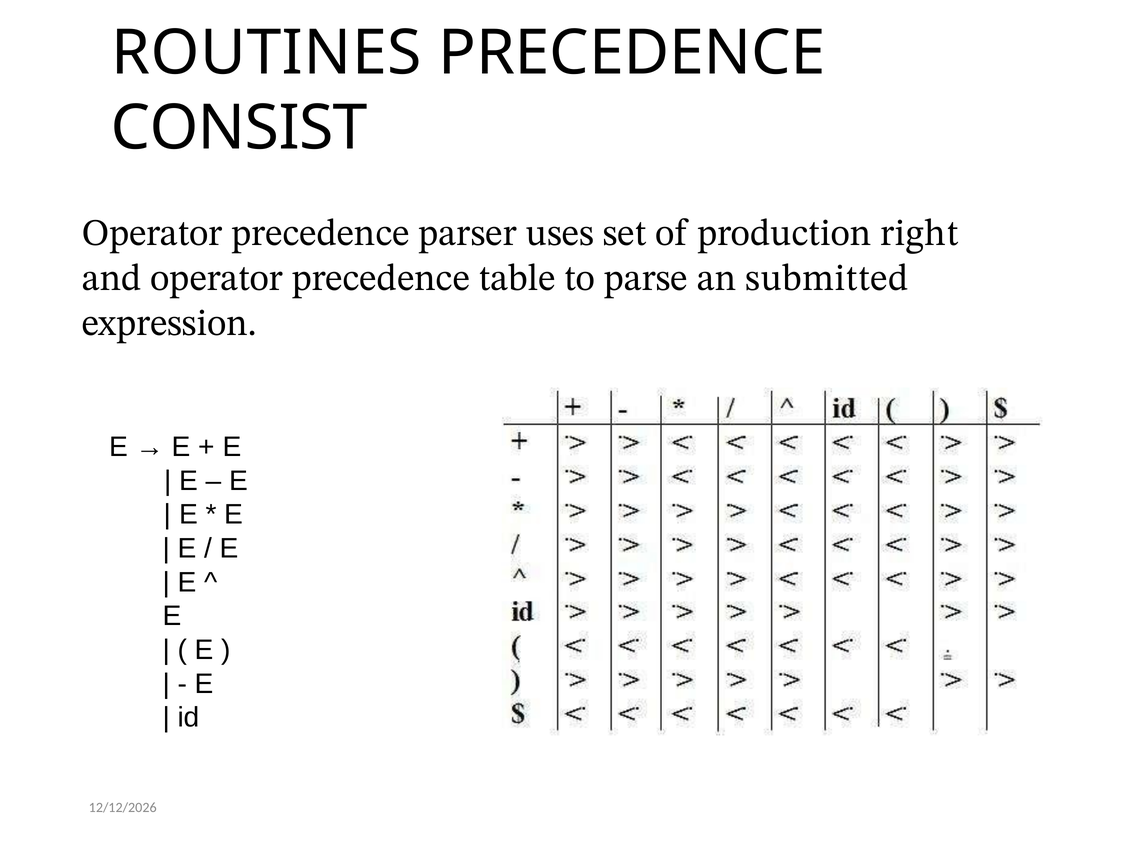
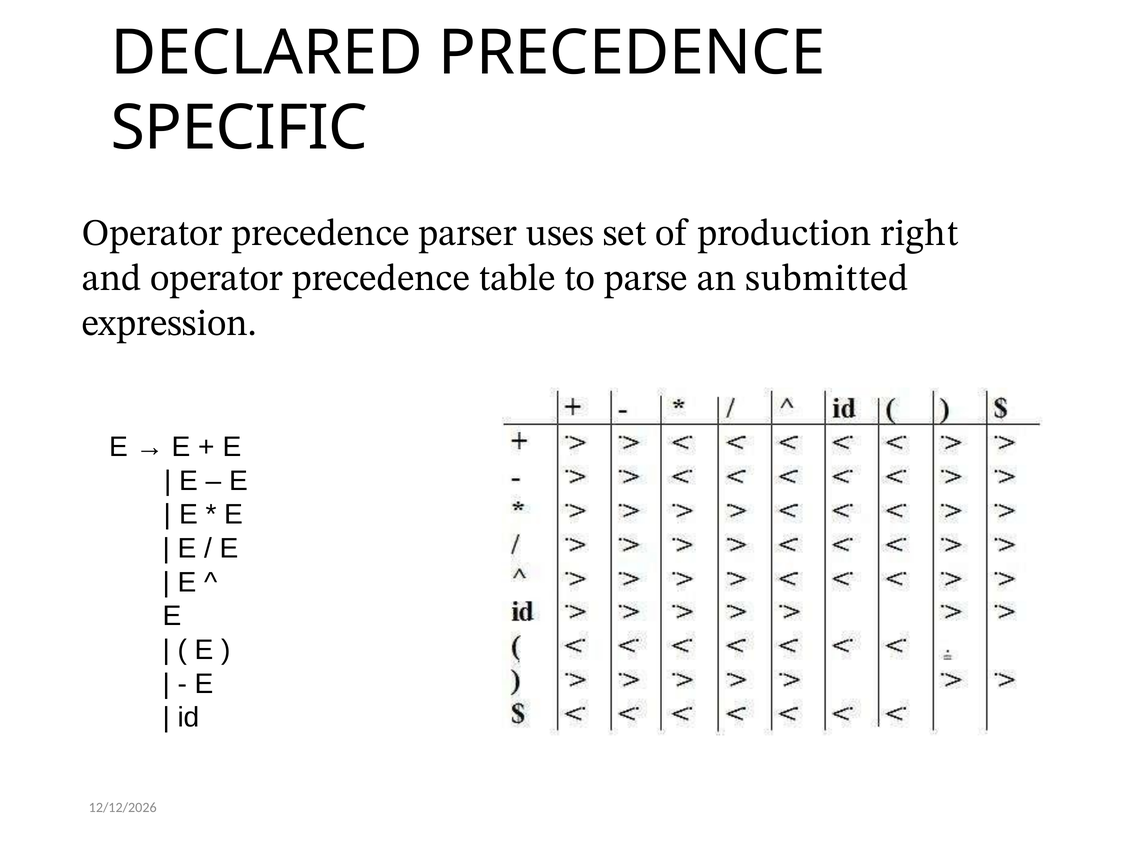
ROUTINES: ROUTINES -> DECLARED
CONSIST: CONSIST -> SPECIFIC
